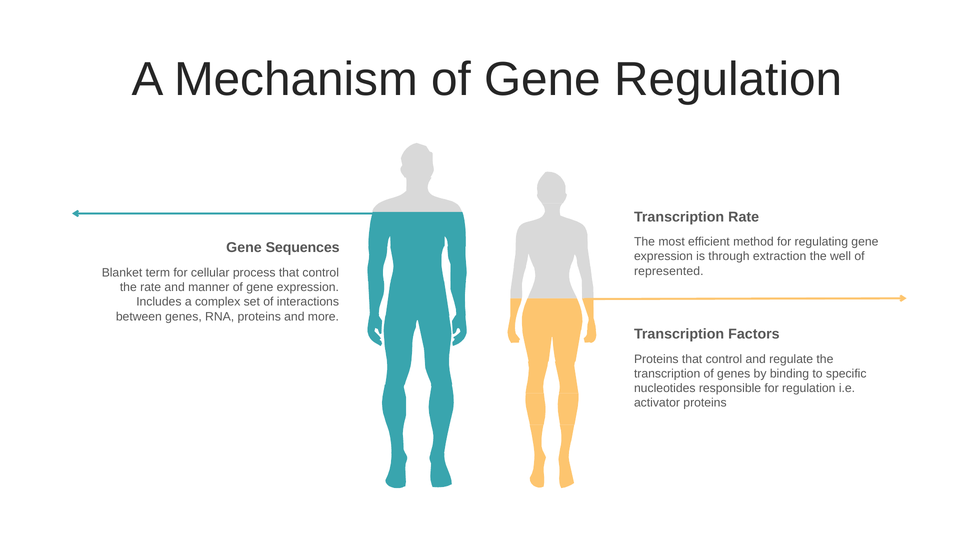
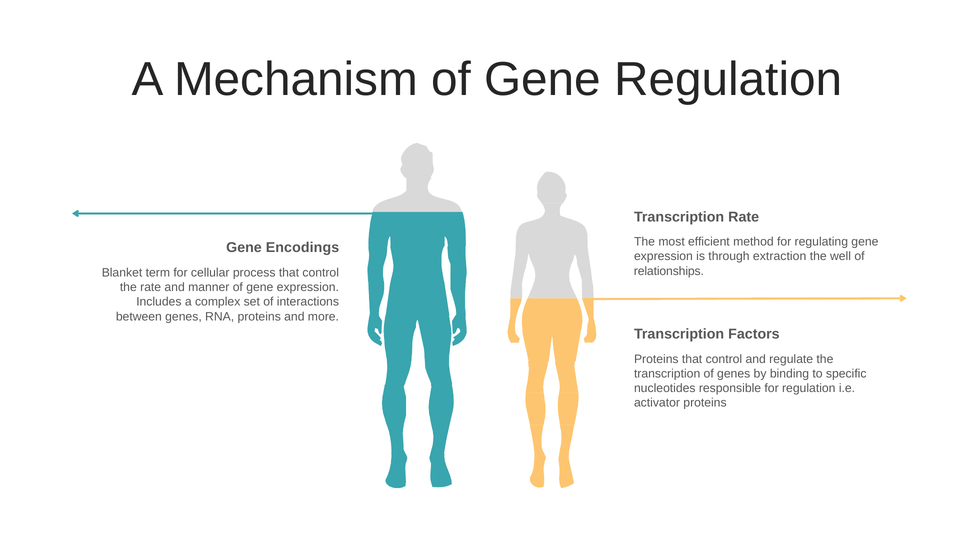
Sequences: Sequences -> Encodings
represented: represented -> relationships
